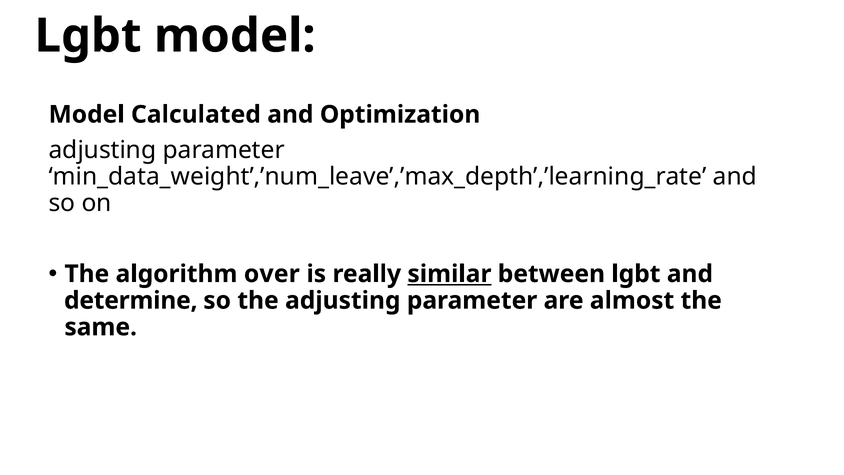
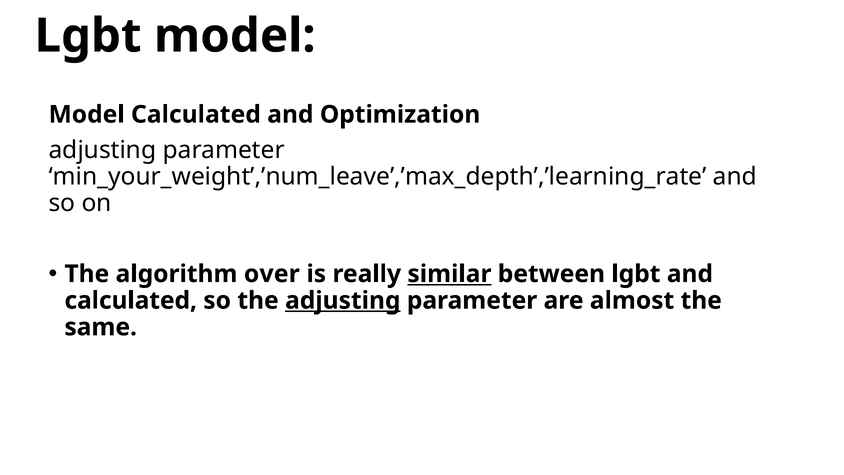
min_data_weight’,’num_leave’,’max_depth’,’learning_rate: min_data_weight’,’num_leave’,’max_depth’,’learning_rate -> min_your_weight’,’num_leave’,’max_depth’,’learning_rate
determine at (131, 300): determine -> calculated
adjusting at (343, 300) underline: none -> present
